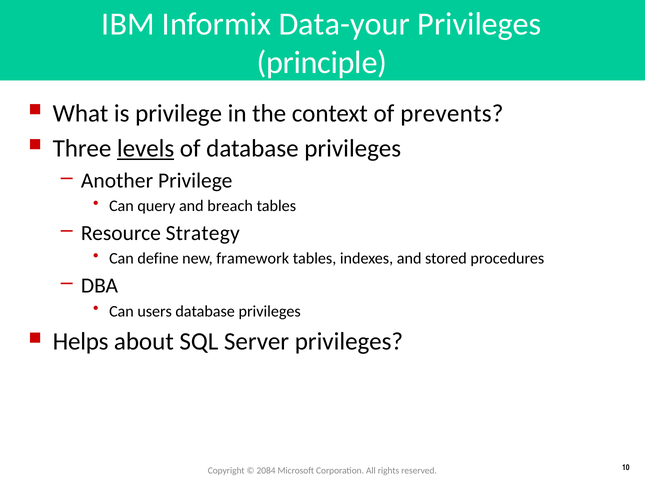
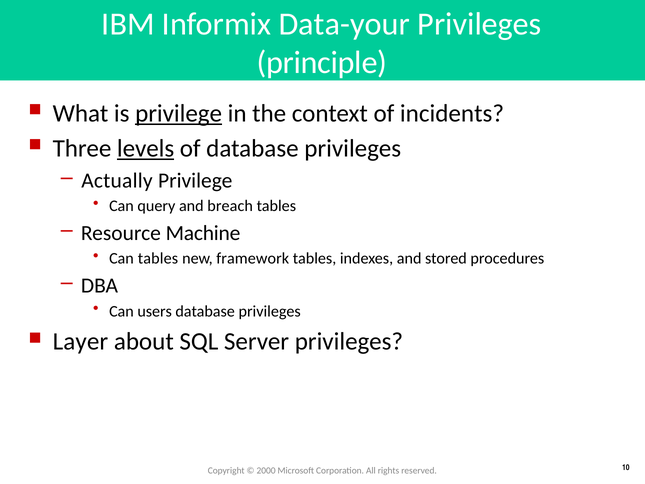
privilege at (179, 113) underline: none -> present
prevents: prevents -> incidents
Another: Another -> Actually
Strategy: Strategy -> Machine
Can define: define -> tables
Helps: Helps -> Layer
2084: 2084 -> 2000
